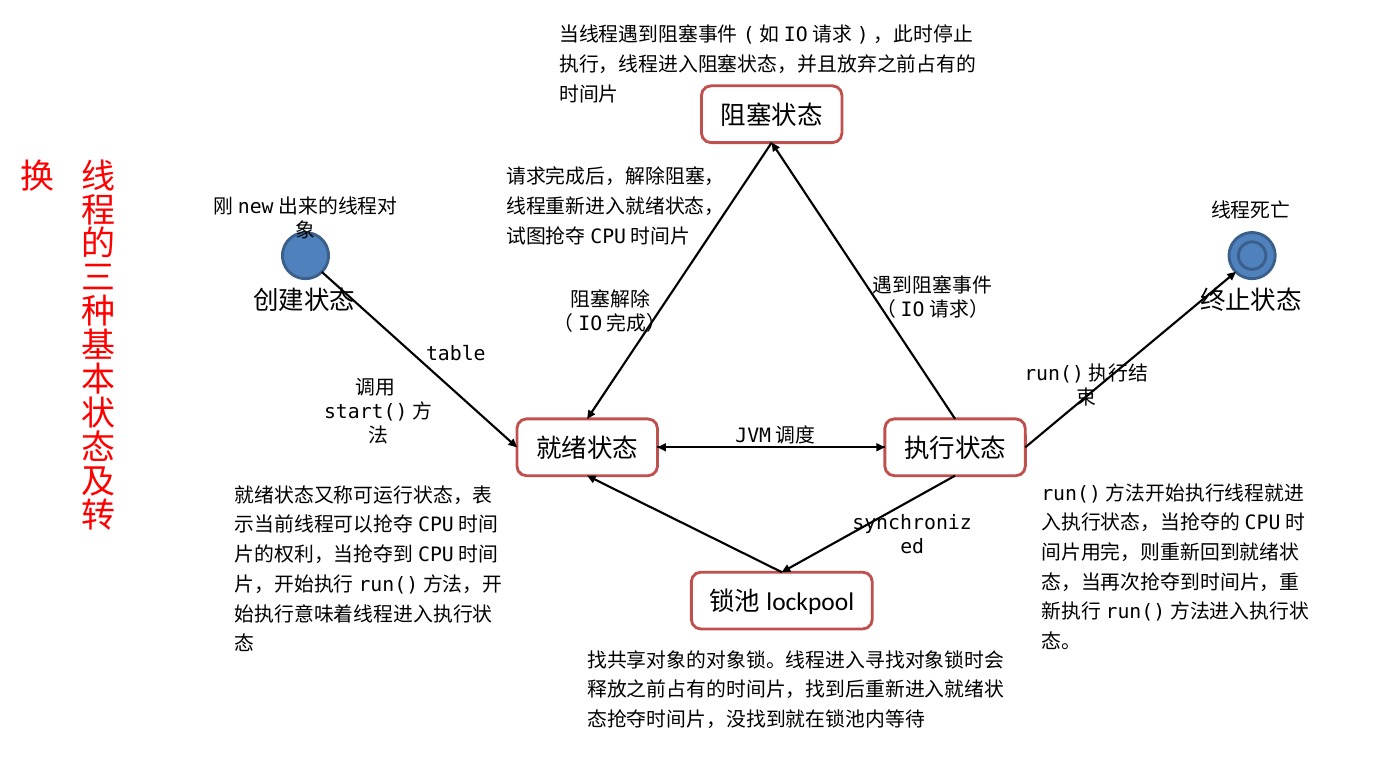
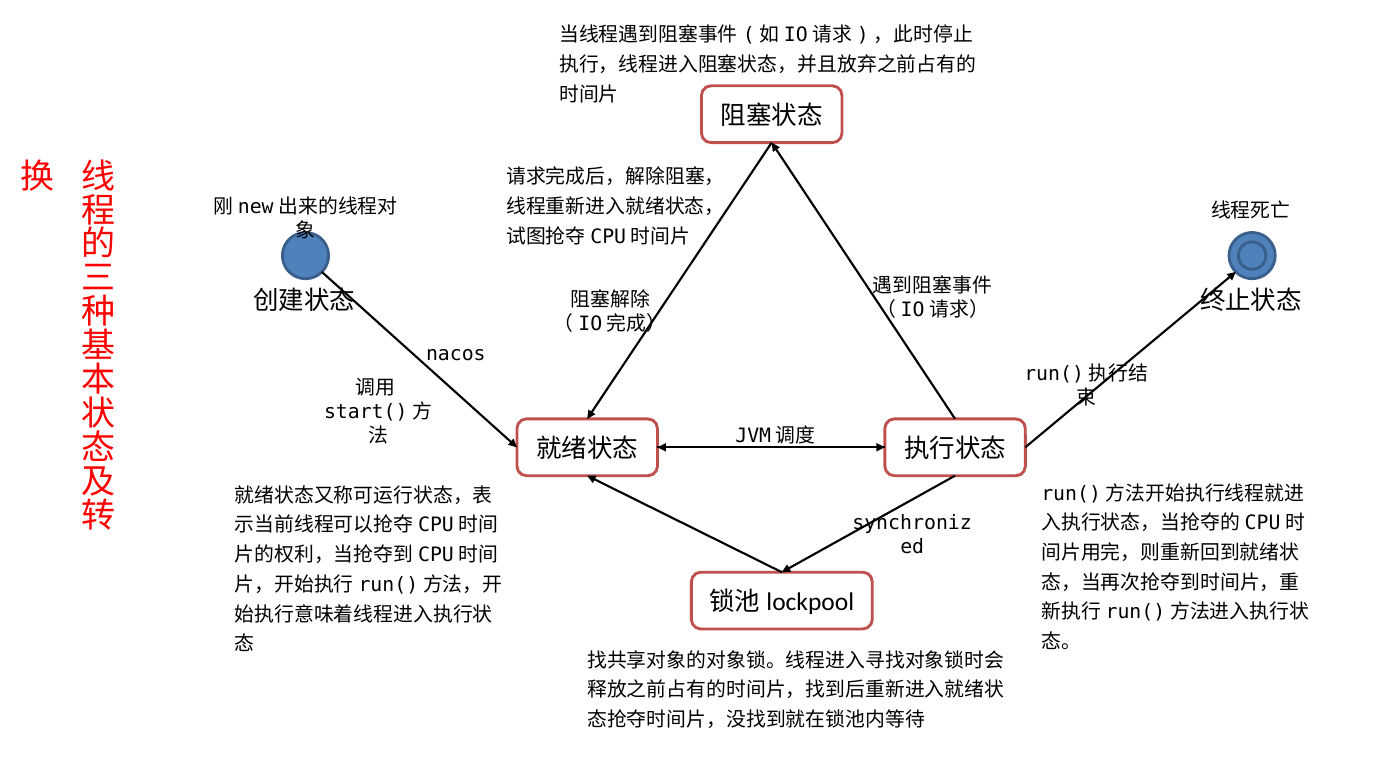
table: table -> nacos
